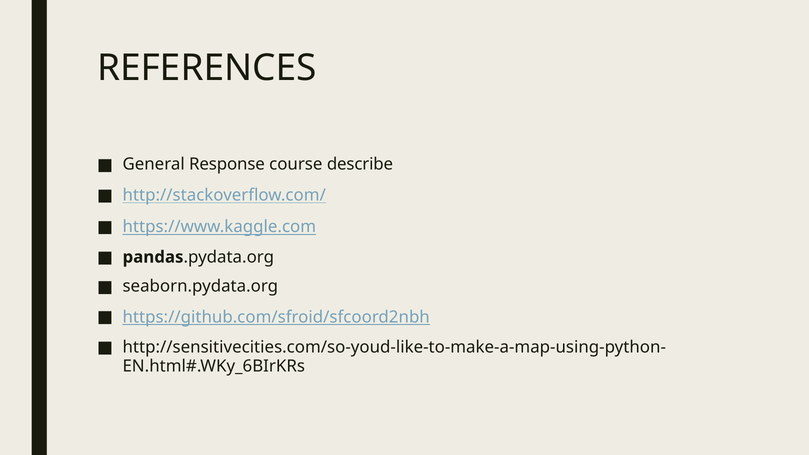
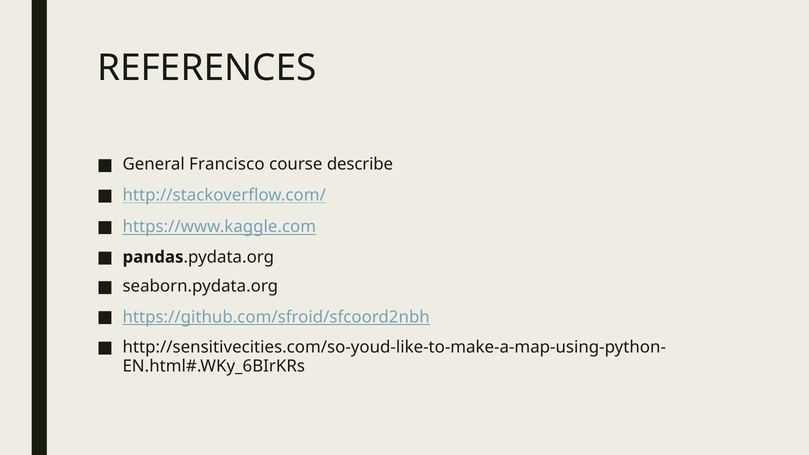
Response: Response -> Francisco
